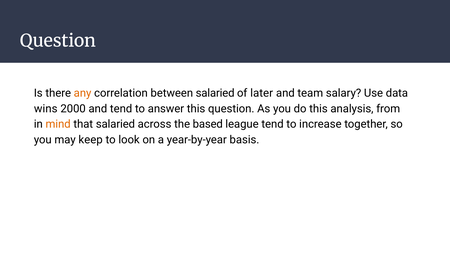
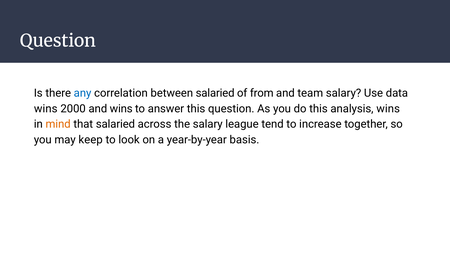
any colour: orange -> blue
later: later -> from
and tend: tend -> wins
analysis from: from -> wins
the based: based -> salary
